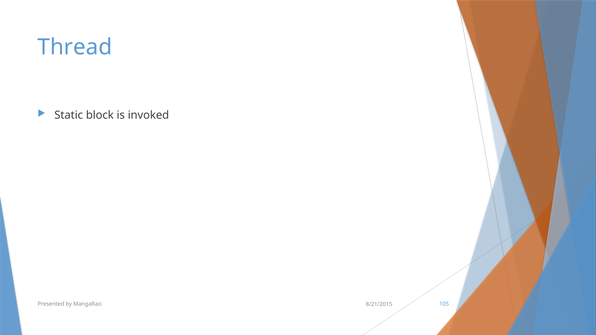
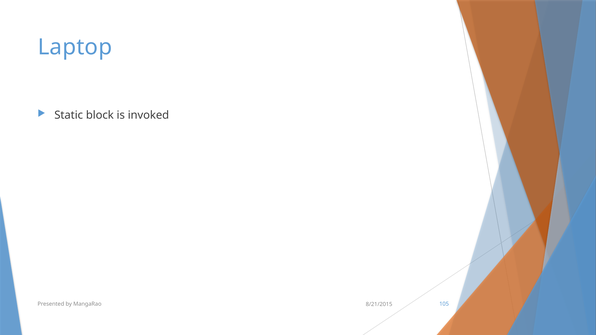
Thread: Thread -> Laptop
